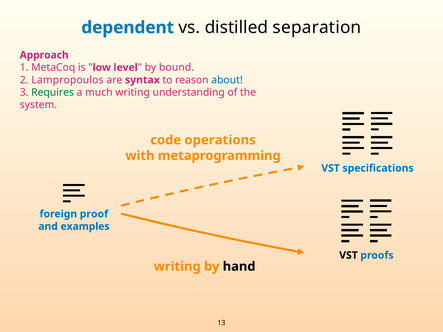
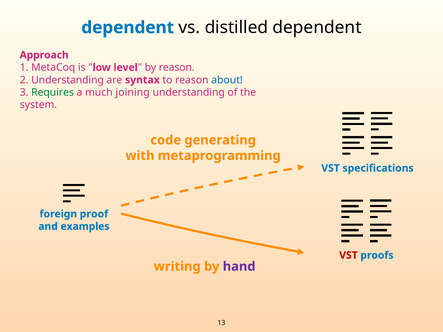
distilled separation: separation -> dependent
by bound: bound -> reason
2 Lampropoulos: Lampropoulos -> Understanding
much writing: writing -> joining
operations: operations -> generating
VST at (348, 255) colour: black -> red
hand colour: black -> purple
